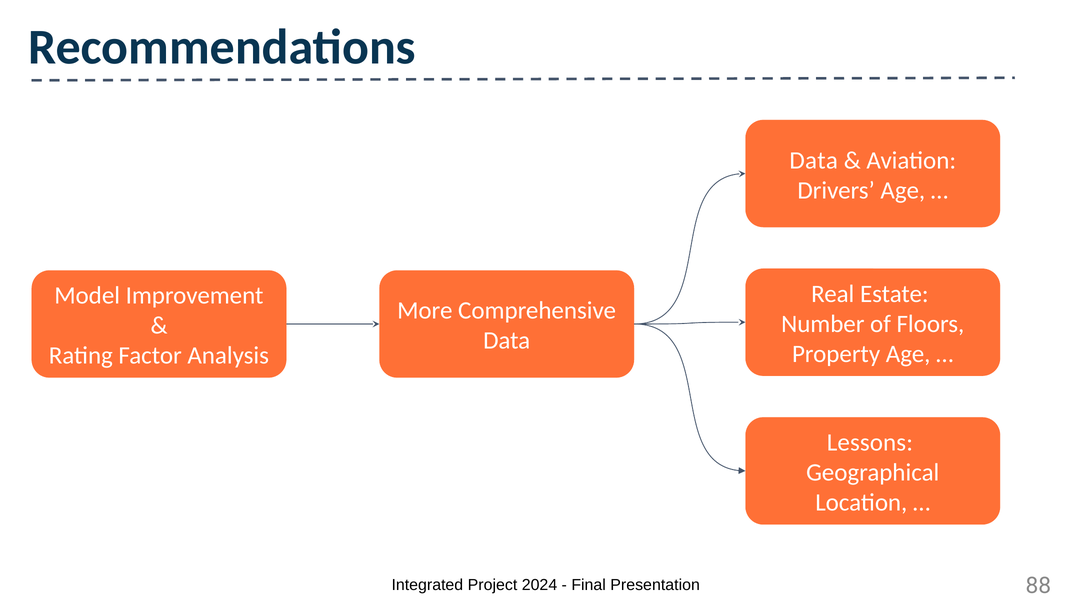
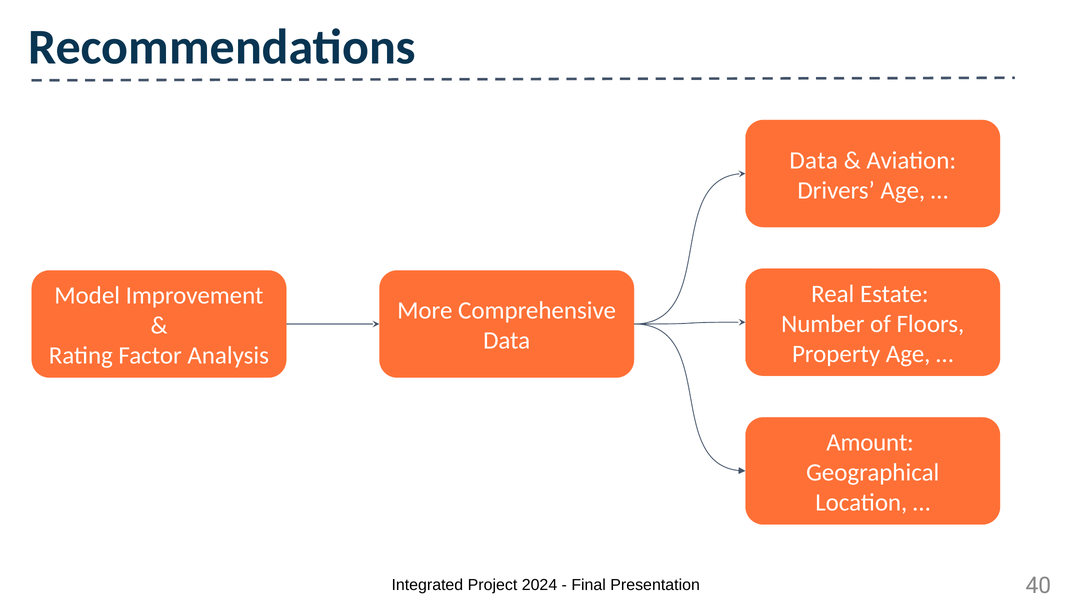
Lessons: Lessons -> Amount
88: 88 -> 40
